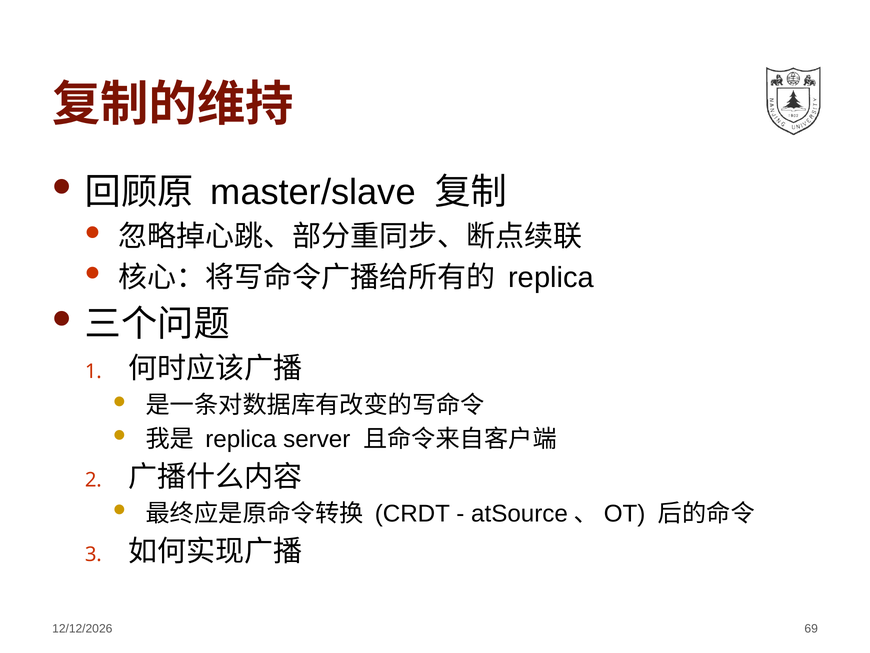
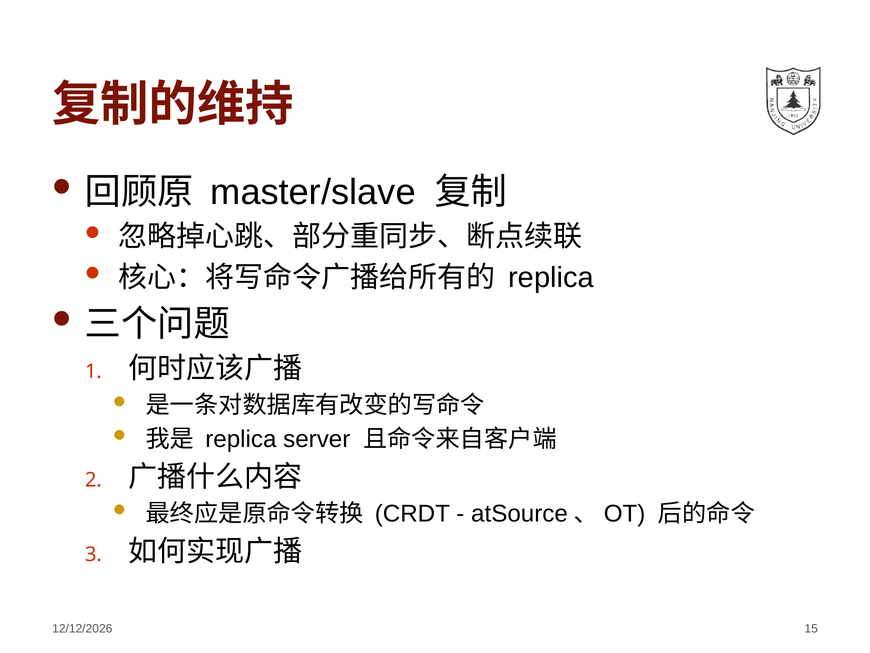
69: 69 -> 15
